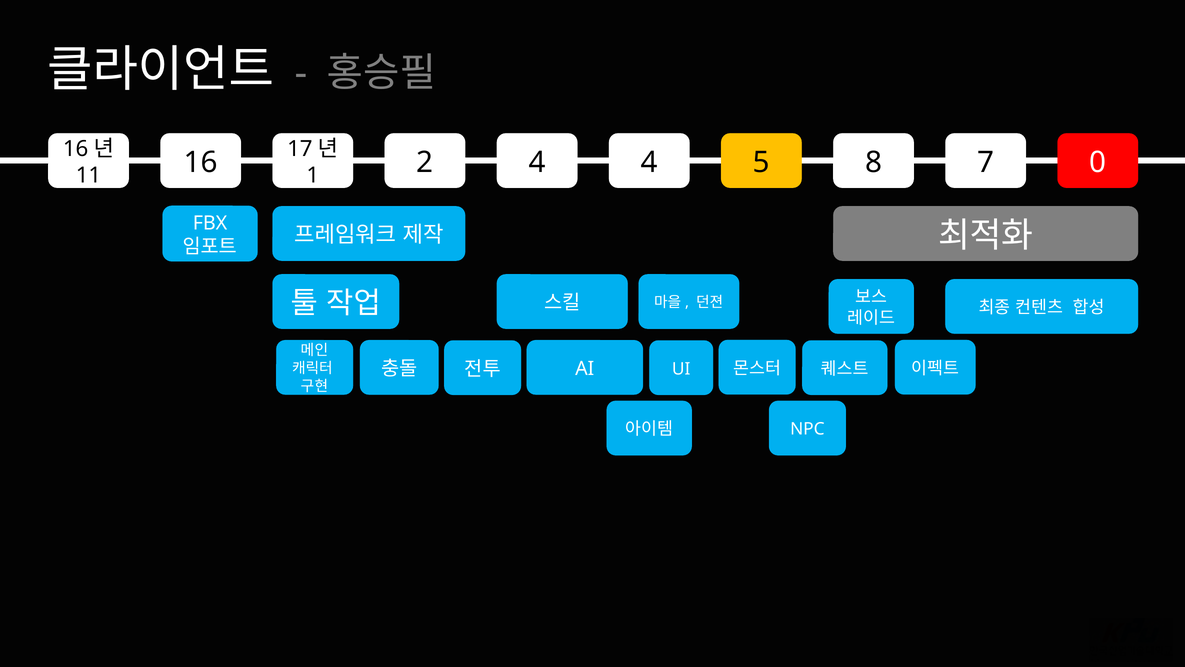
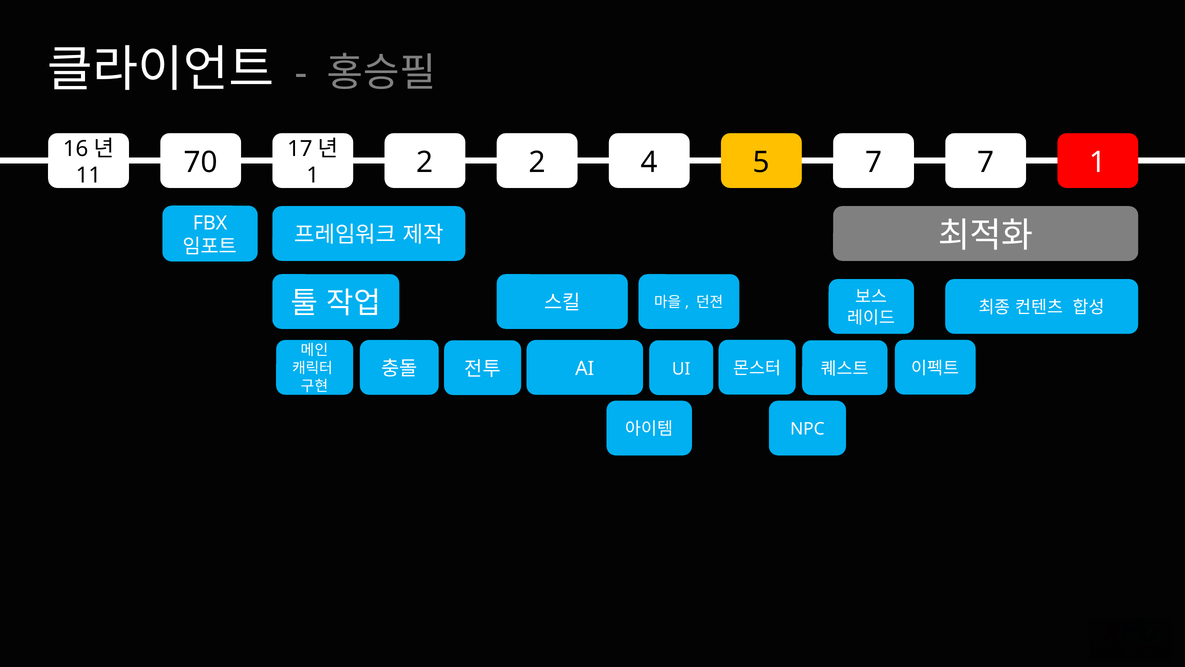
2 4: 4 -> 2
4 8: 8 -> 7
5 0: 0 -> 1
16: 16 -> 70
